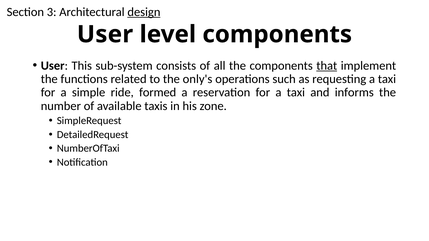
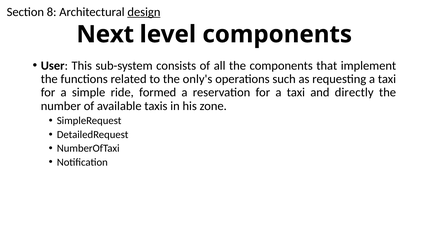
3: 3 -> 8
User at (105, 34): User -> Next
that underline: present -> none
informs: informs -> directly
